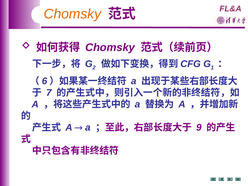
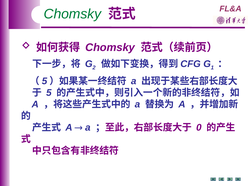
Chomsky at (72, 14) colour: orange -> green
6 at (45, 81): 6 -> 5
7 at (49, 93): 7 -> 5
9: 9 -> 0
